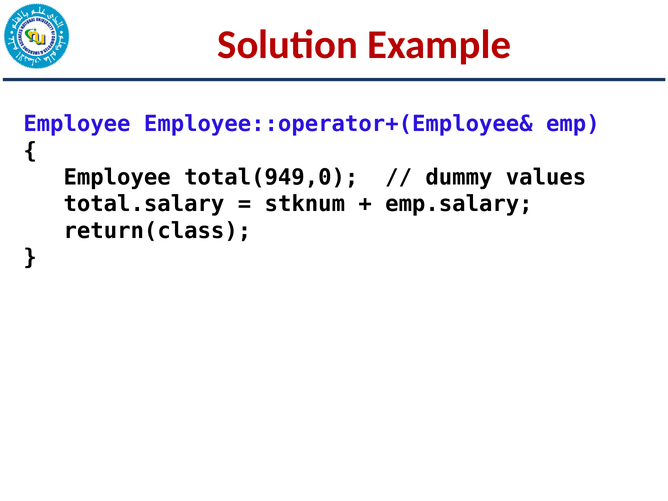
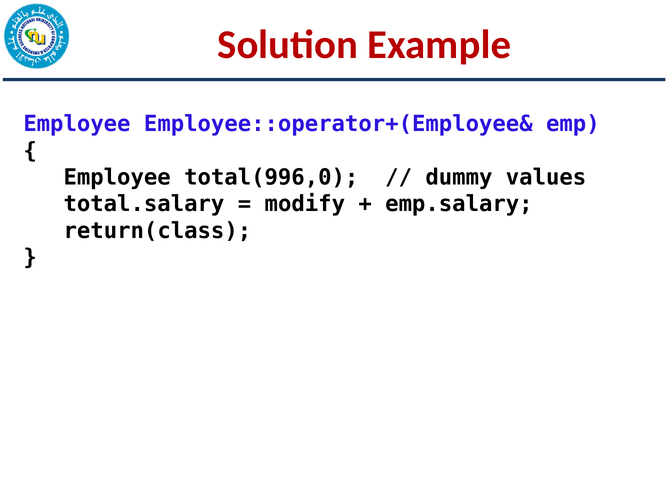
total(949,0: total(949,0 -> total(996,0
stknum: stknum -> modify
